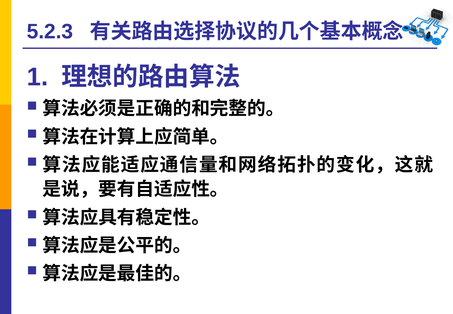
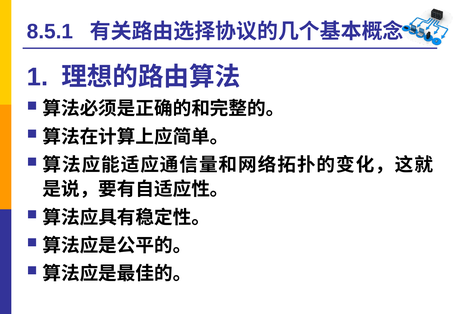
5.2.3: 5.2.3 -> 8.5.1
